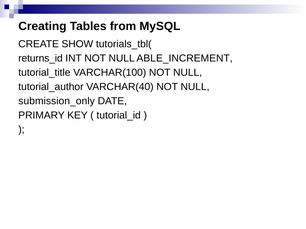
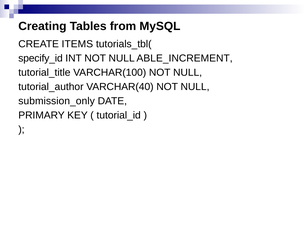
SHOW: SHOW -> ITEMS
returns_id: returns_id -> specify_id
